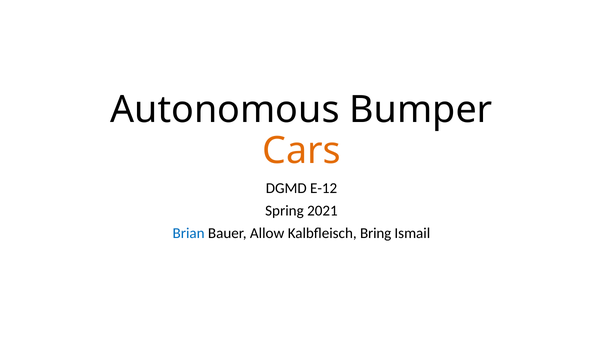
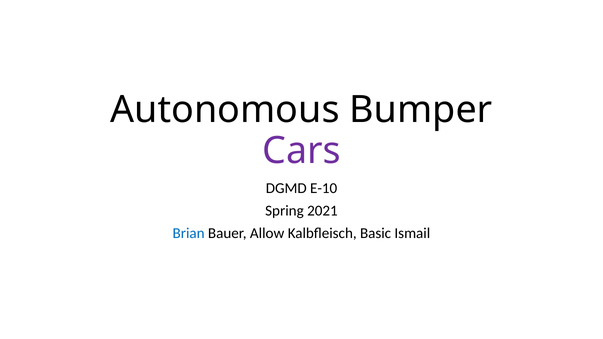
Cars colour: orange -> purple
E-12: E-12 -> E-10
Bring: Bring -> Basic
